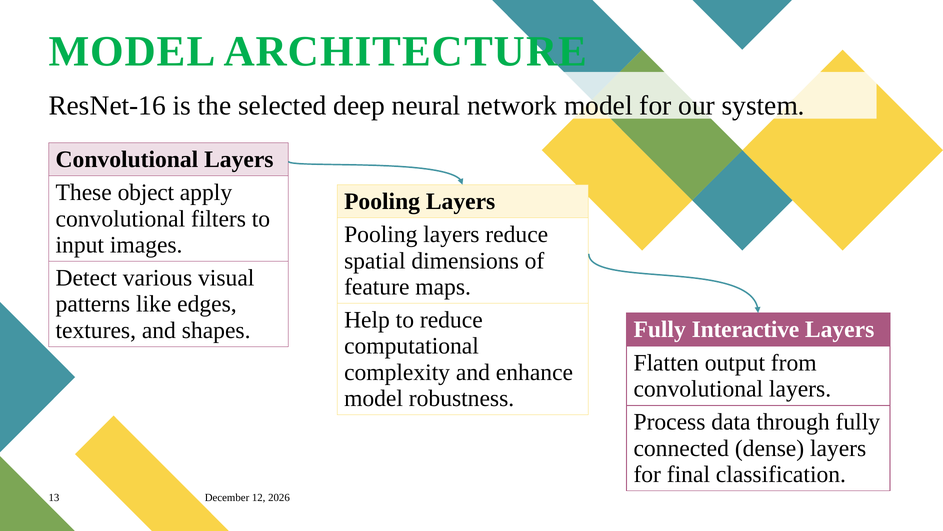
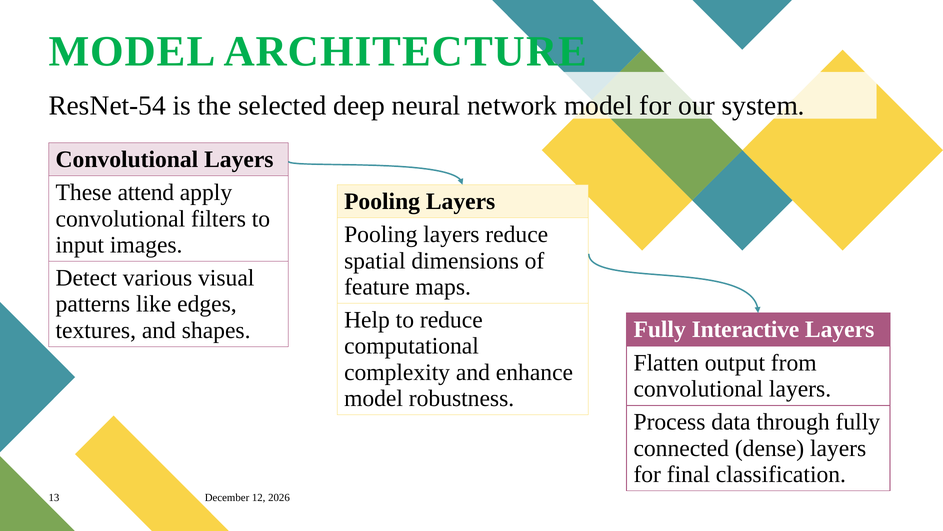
ResNet-16: ResNet-16 -> ResNet-54
object: object -> attend
